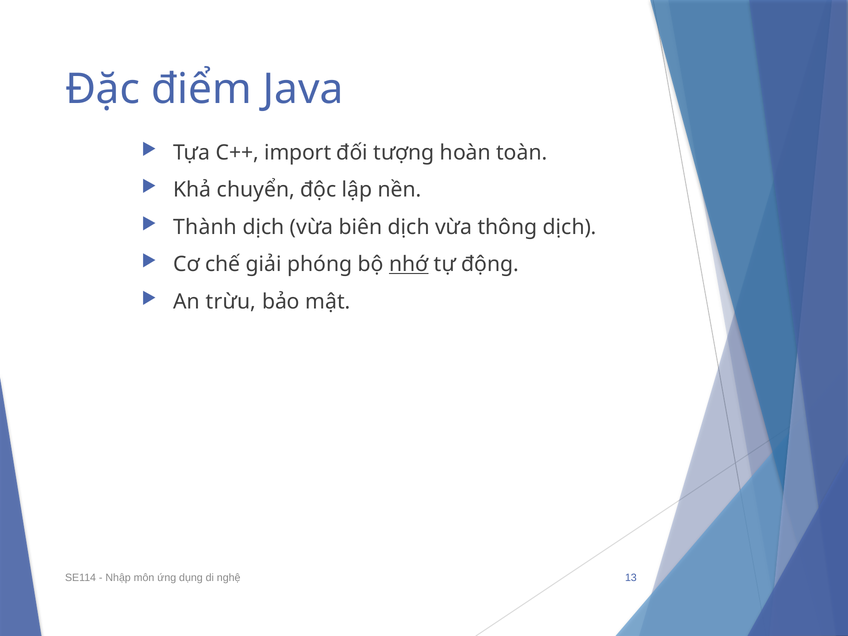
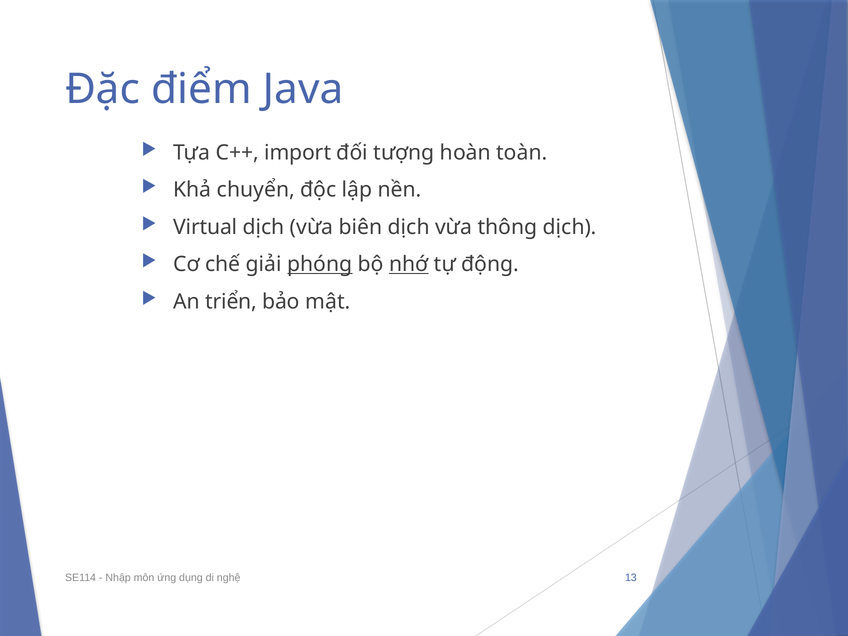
Thành: Thành -> Virtual
phóng underline: none -> present
trừu: trừu -> triển
